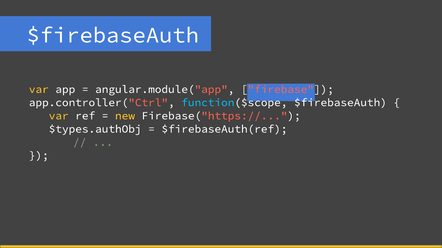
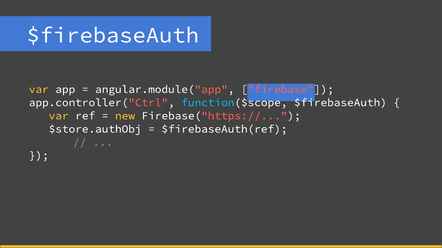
$types.authObj: $types.authObj -> $store.authObj
